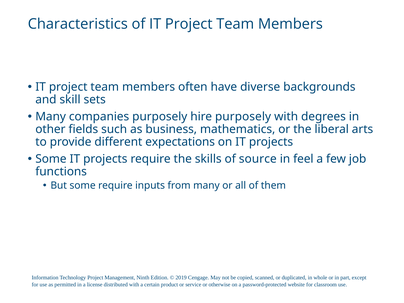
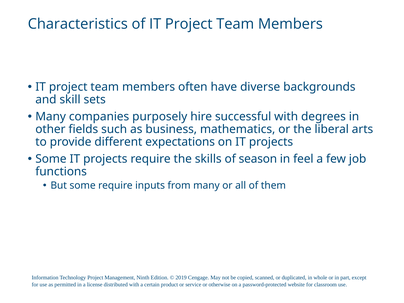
hire purposely: purposely -> successful
source: source -> season
